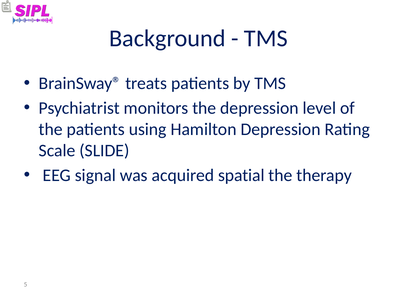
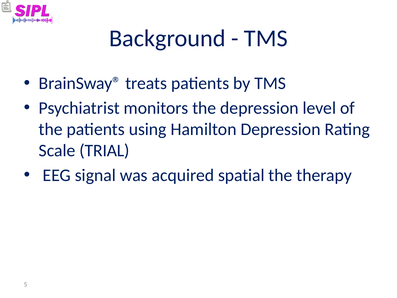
SLIDE: SLIDE -> TRIAL
